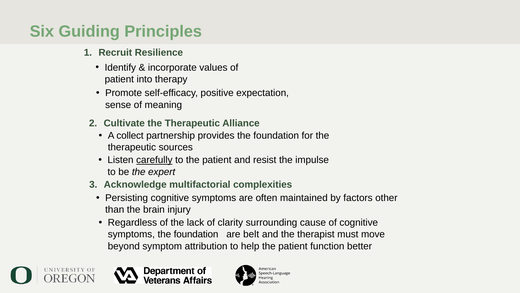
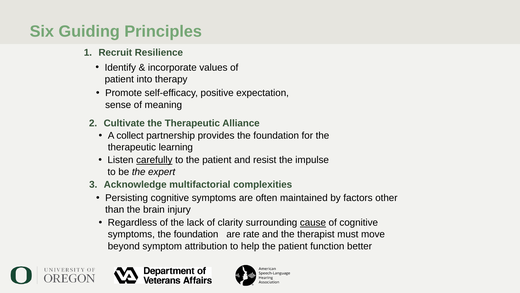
sources: sources -> learning
cause underline: none -> present
belt: belt -> rate
